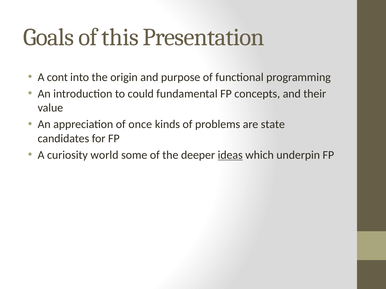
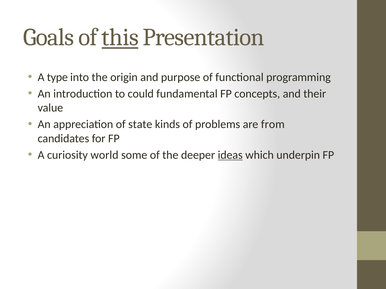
this underline: none -> present
cont: cont -> type
once: once -> state
state: state -> from
